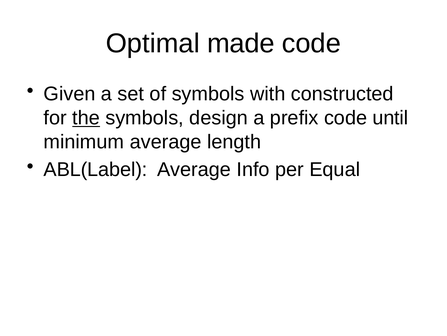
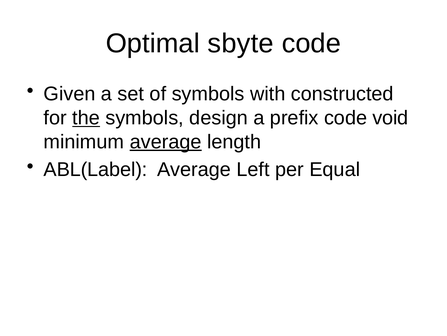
made: made -> sbyte
until: until -> void
average at (166, 141) underline: none -> present
Info: Info -> Left
